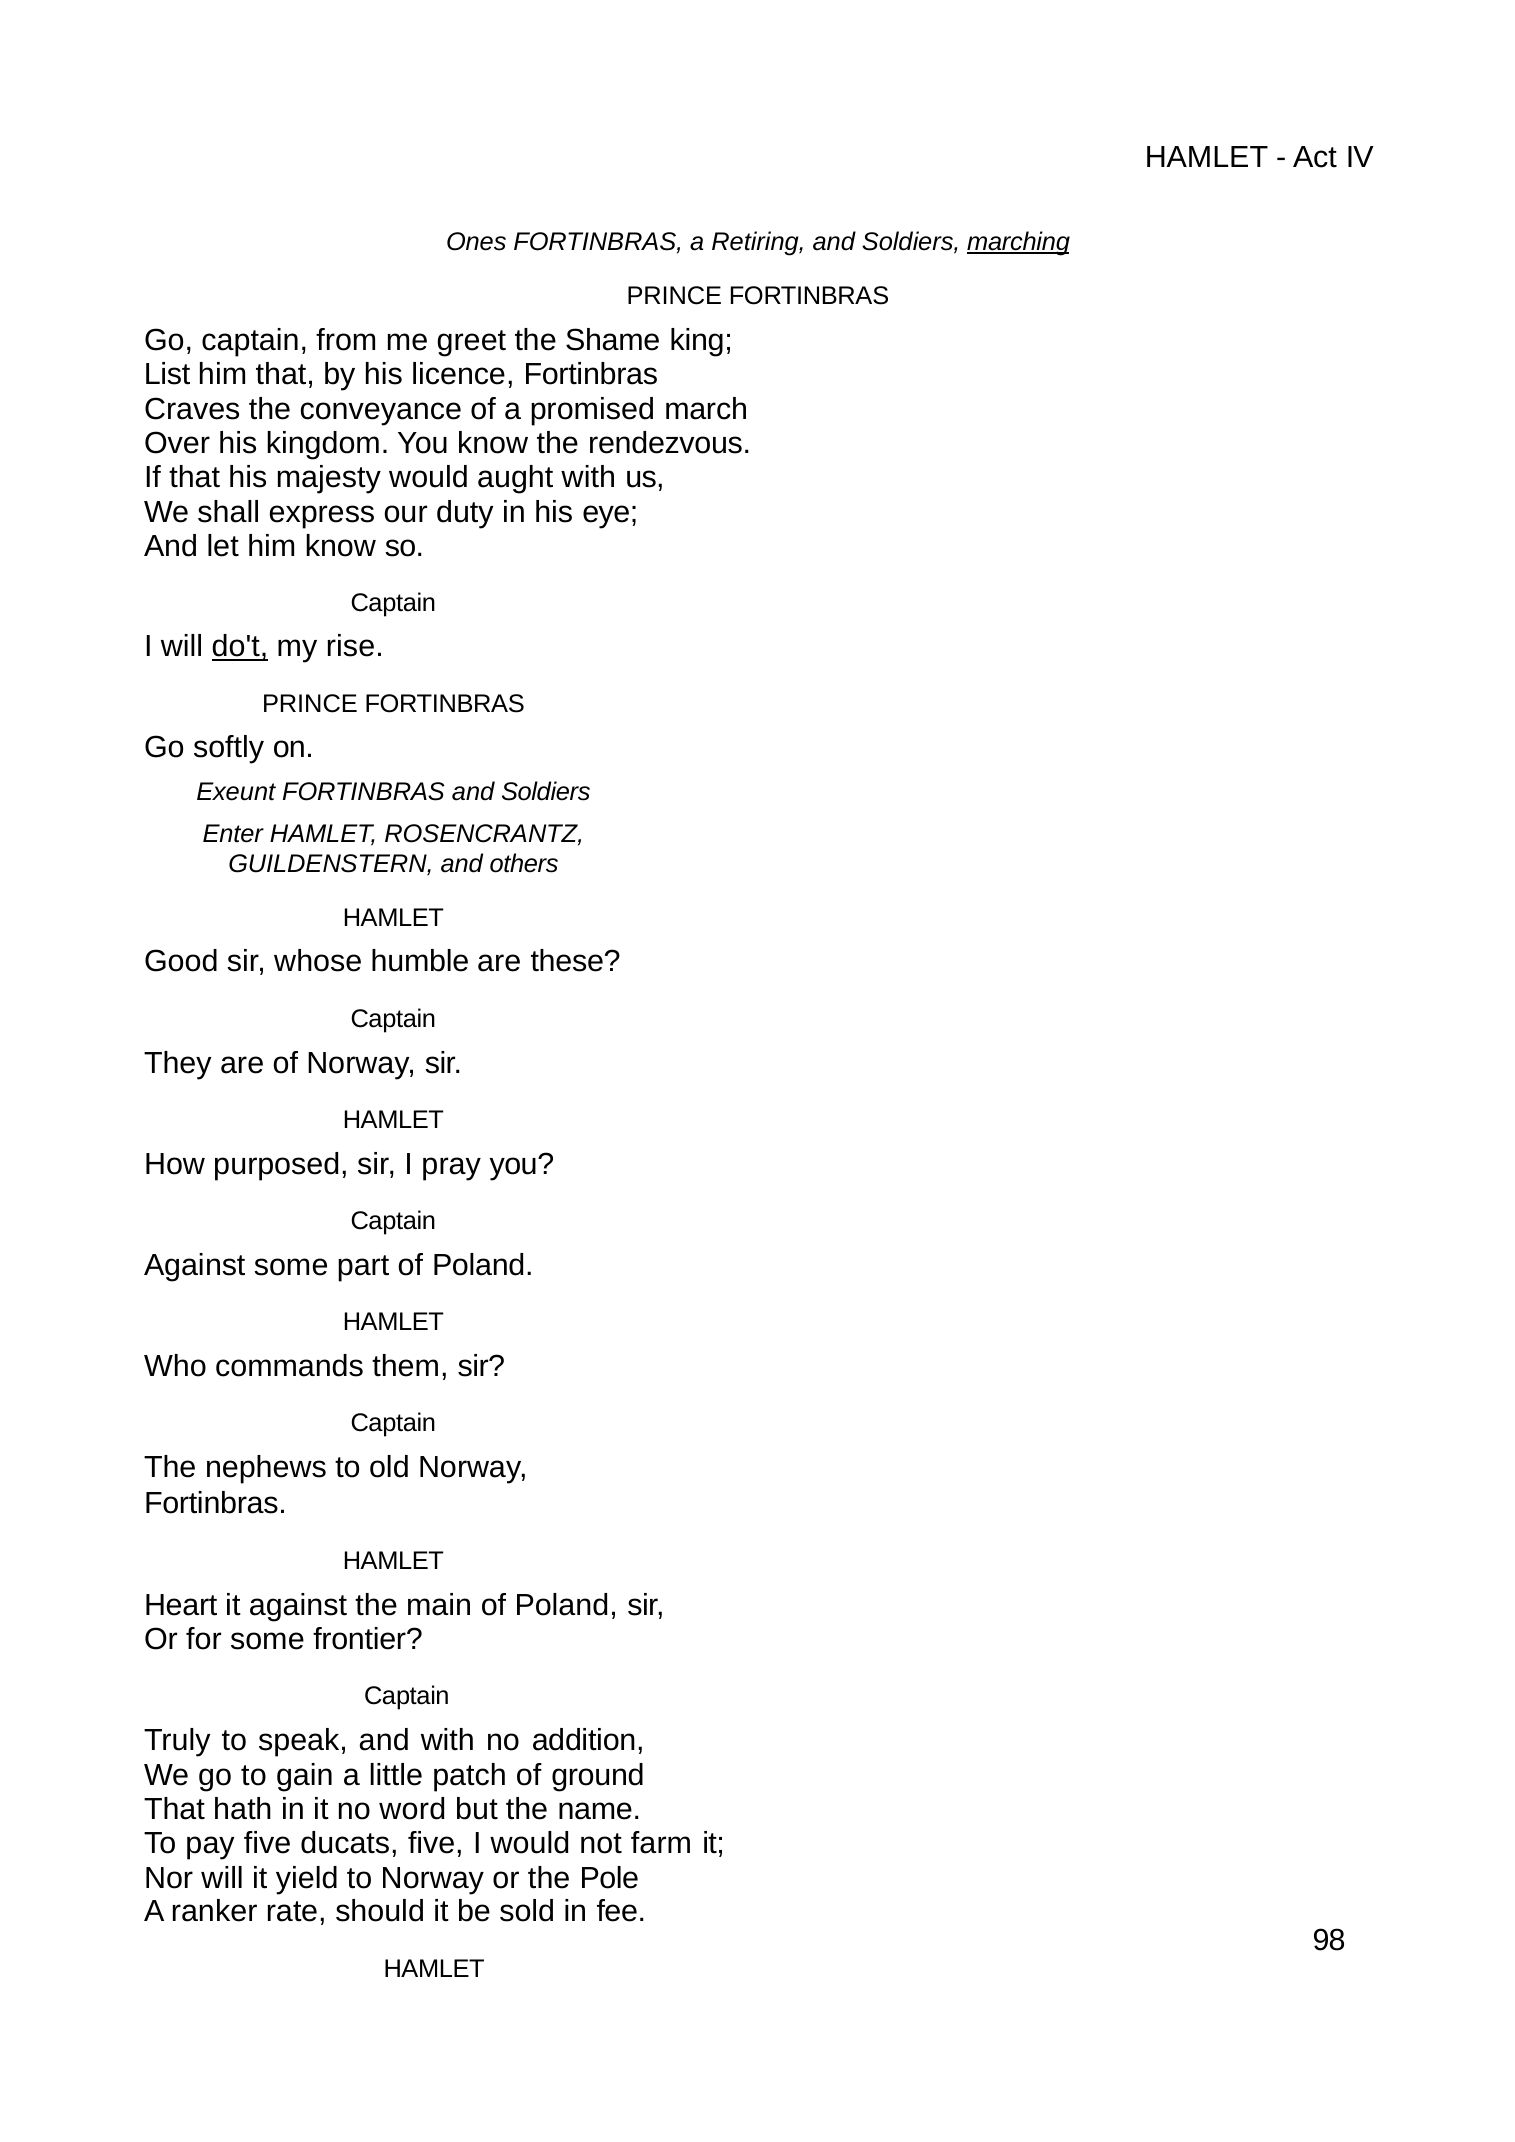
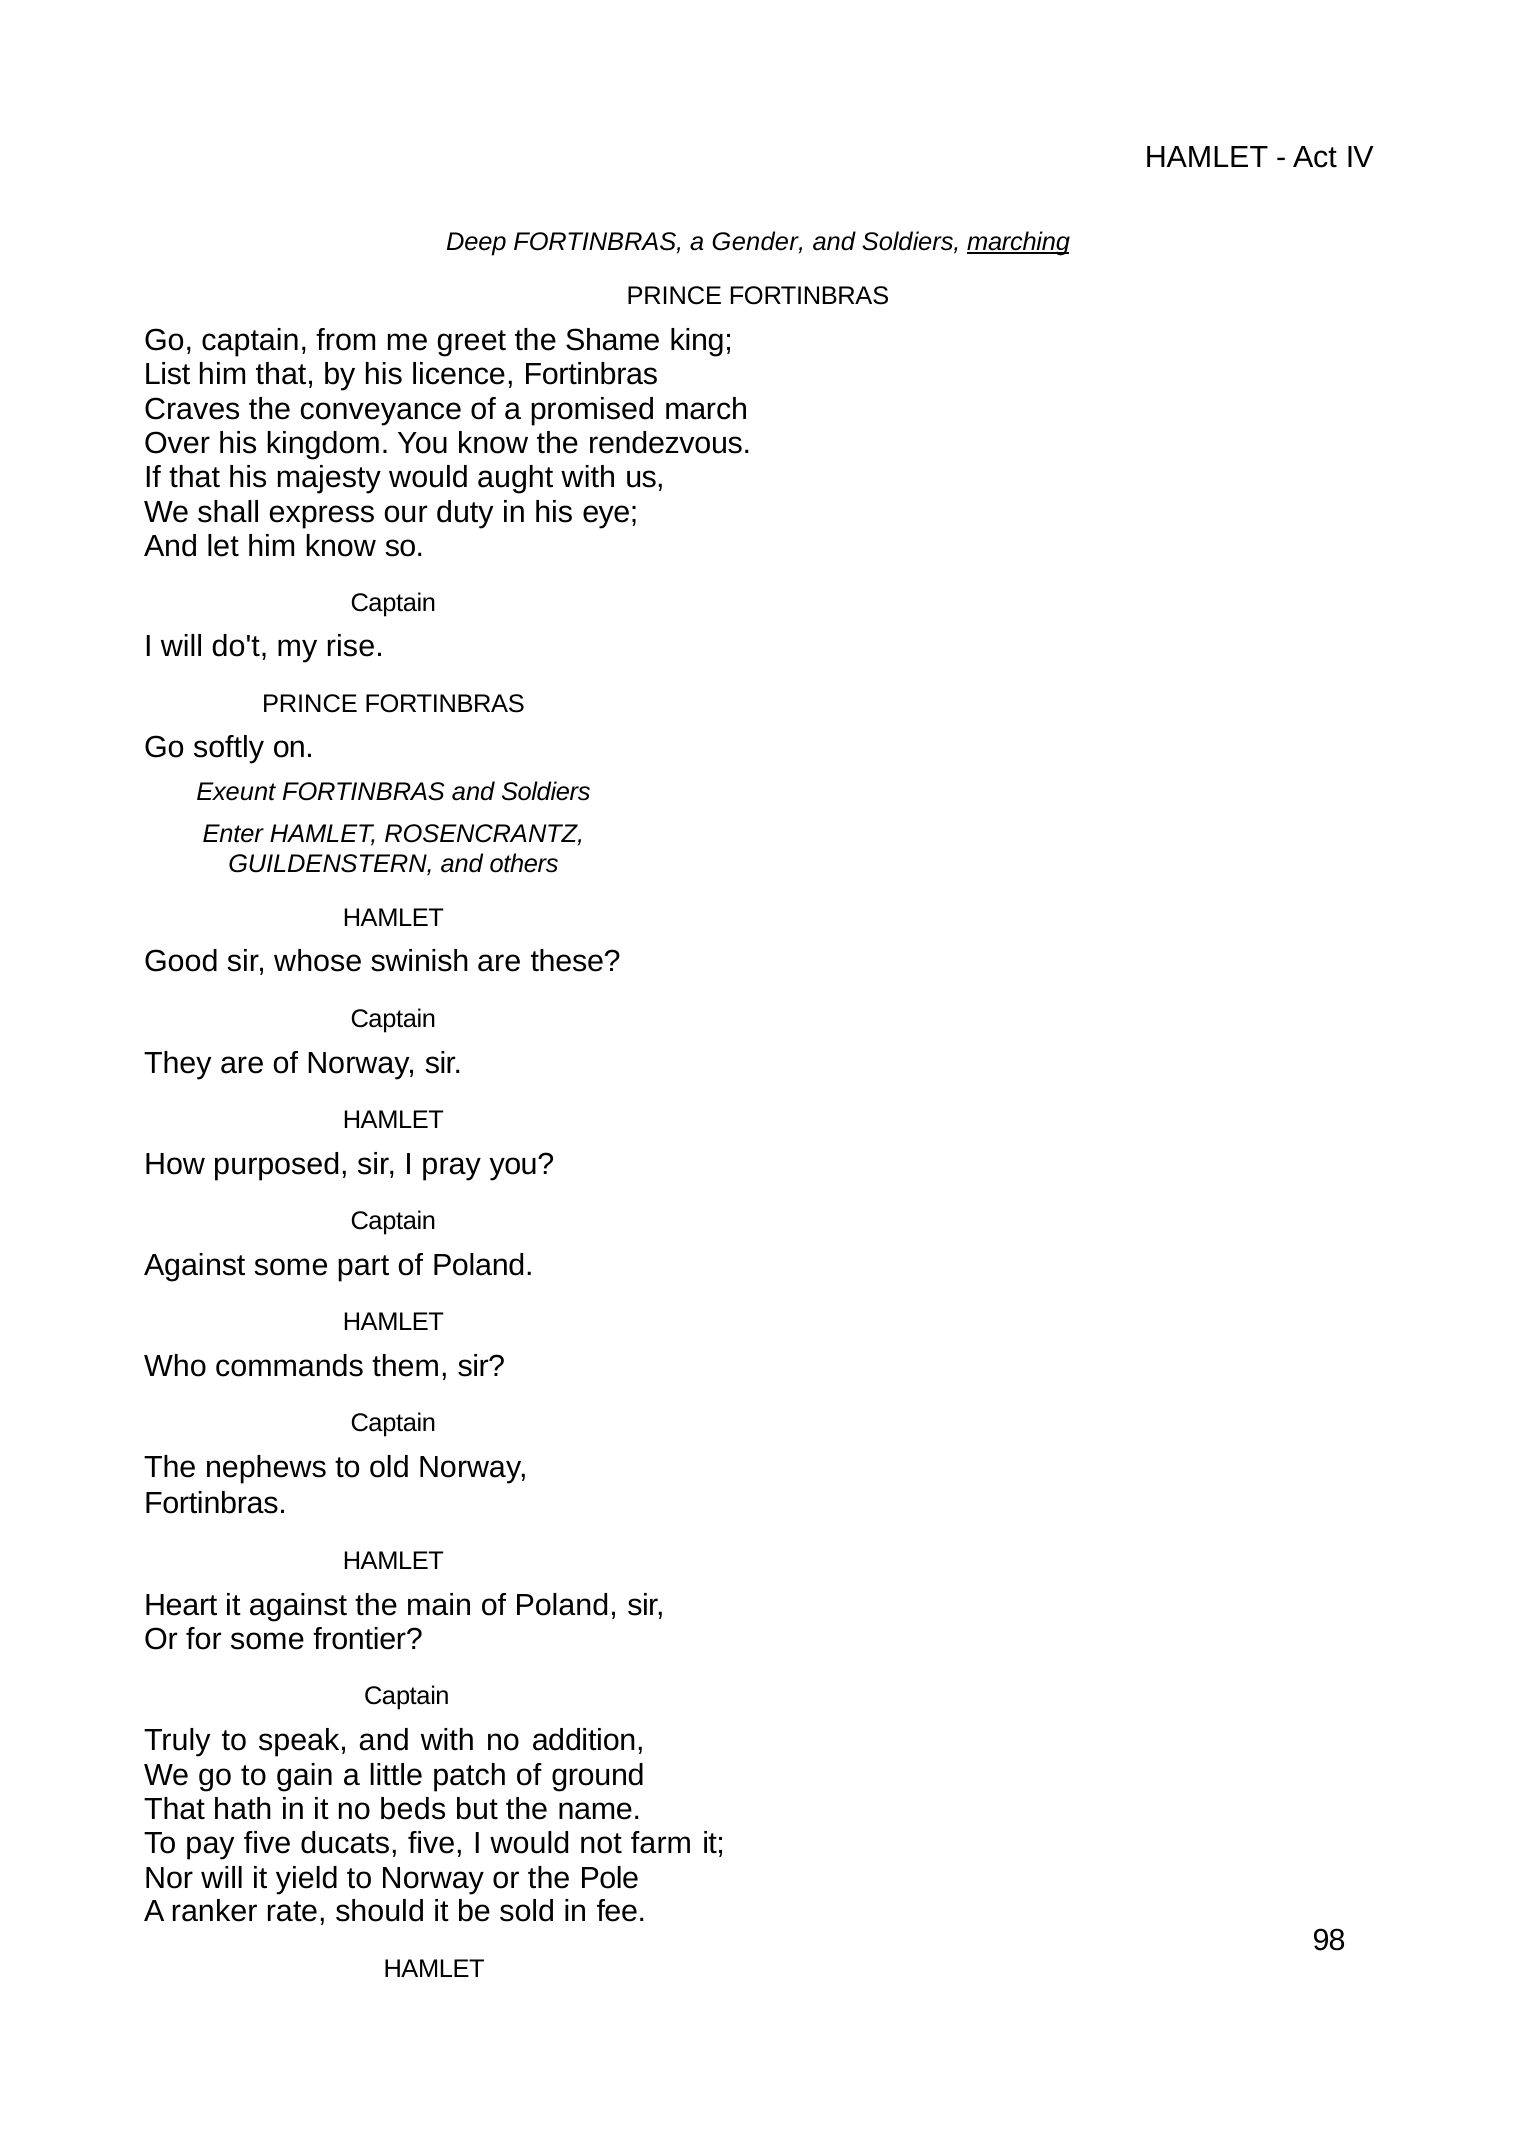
Ones: Ones -> Deep
Retiring: Retiring -> Gender
do't underline: present -> none
humble: humble -> swinish
word: word -> beds
